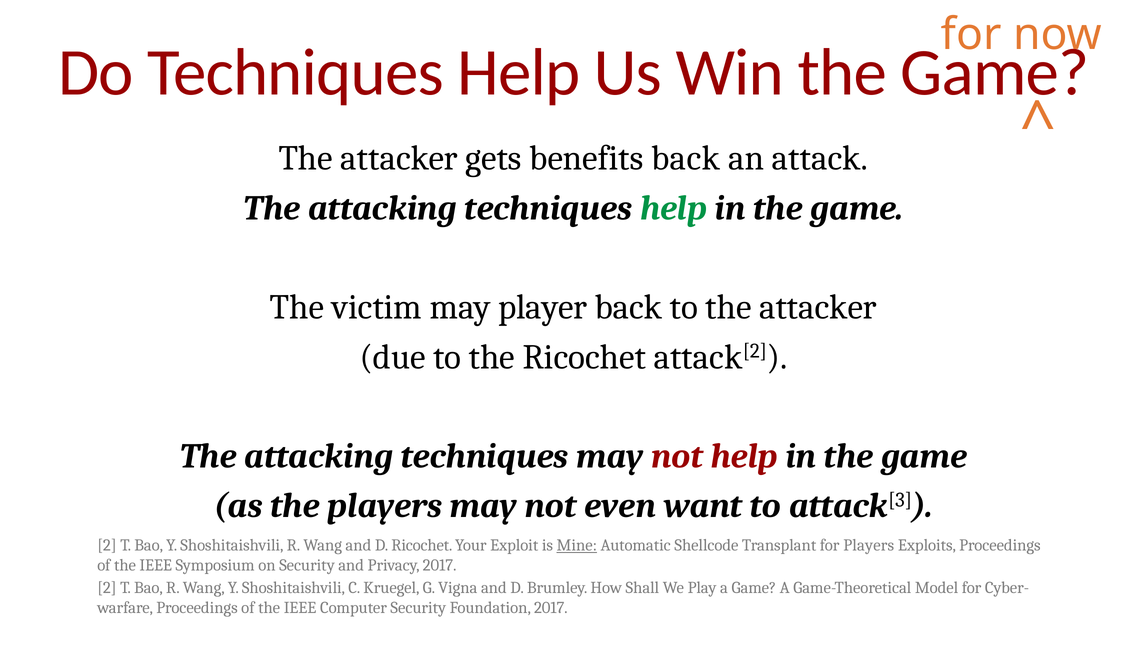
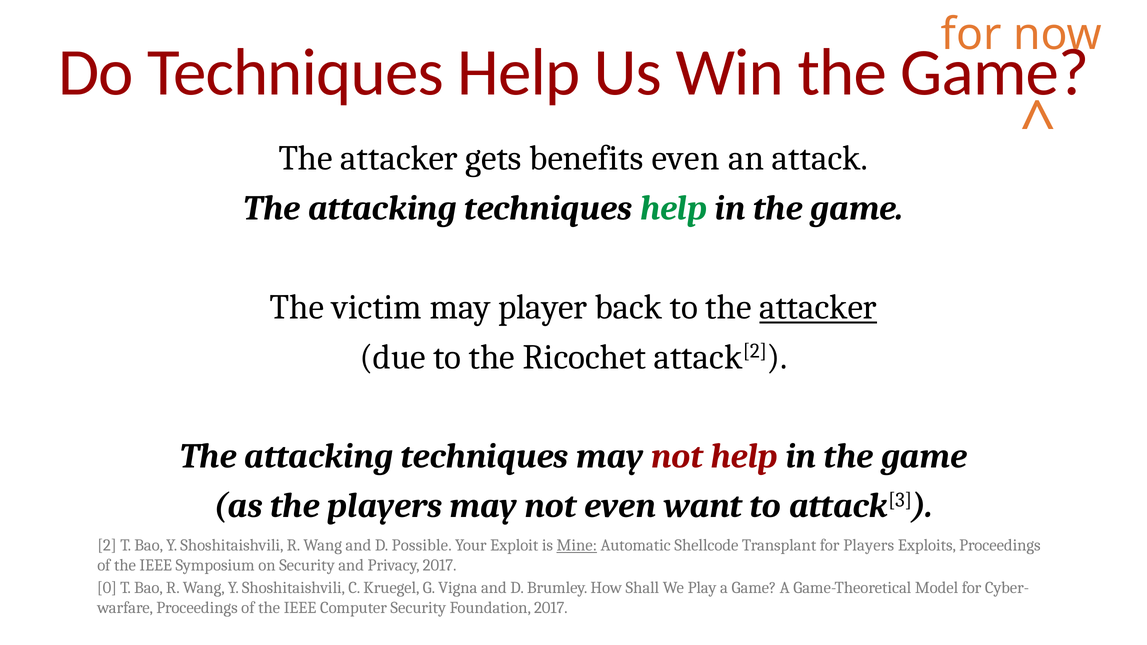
benefits back: back -> even
attacker at (818, 307) underline: none -> present
D Ricochet: Ricochet -> Possible
2 at (107, 588): 2 -> 0
